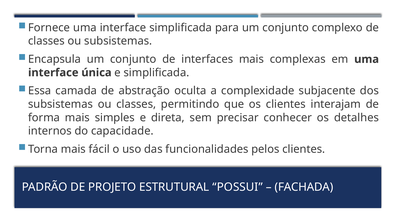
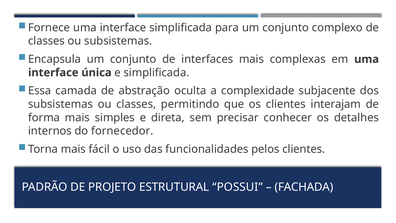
capacidade: capacidade -> fornecedor
